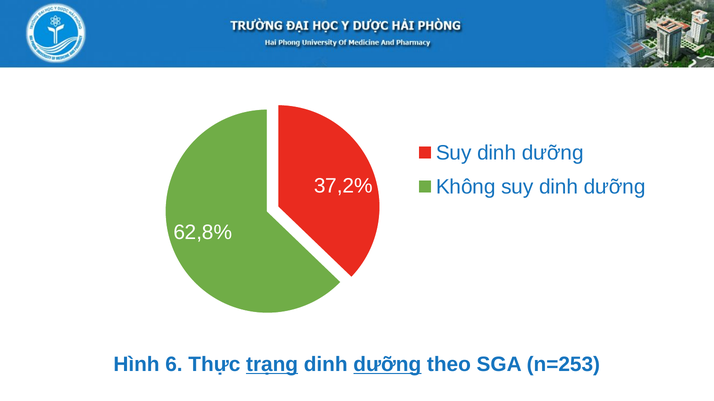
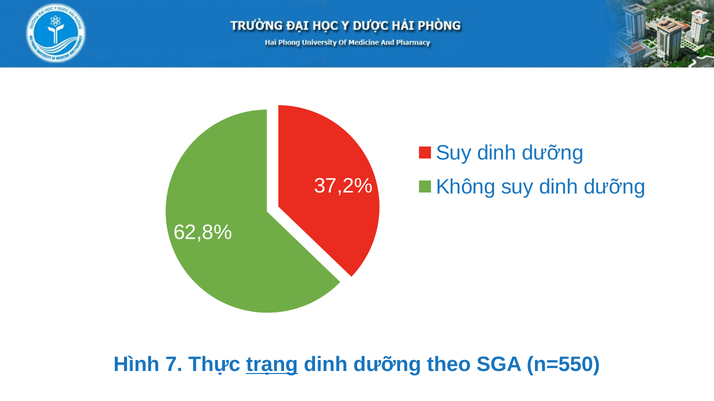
6: 6 -> 7
dưỡng at (387, 365) underline: present -> none
n=253: n=253 -> n=550
